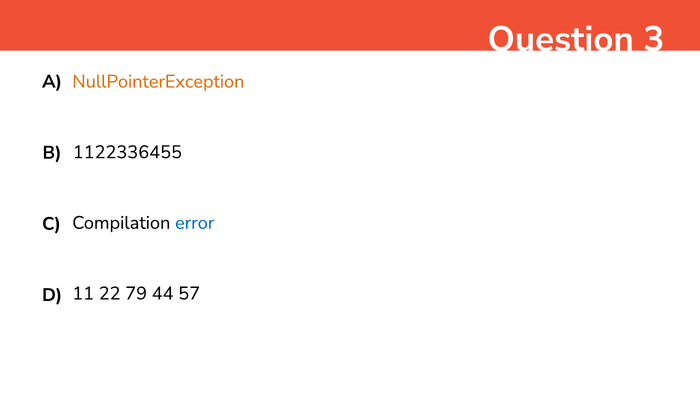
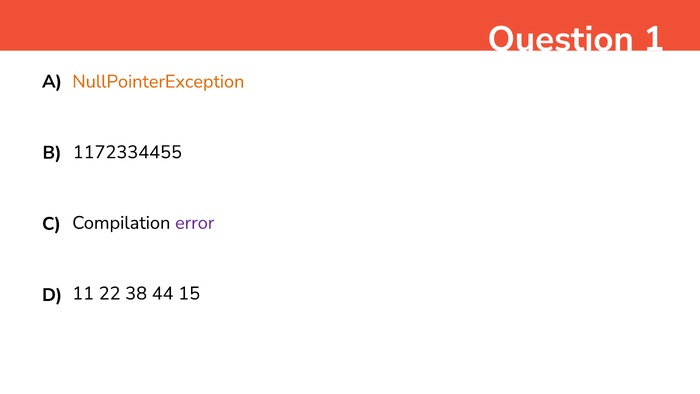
3: 3 -> 1
1122336455: 1122336455 -> 1172334455
error colour: blue -> purple
79: 79 -> 38
57: 57 -> 15
